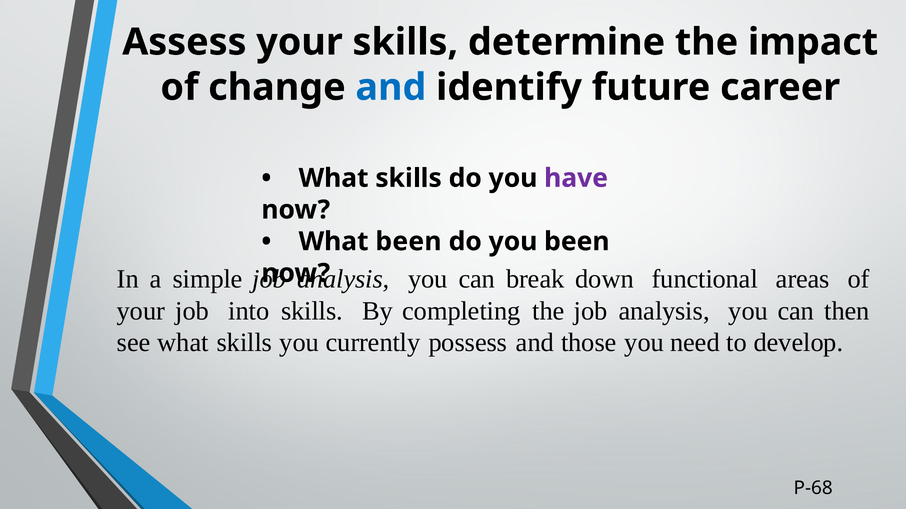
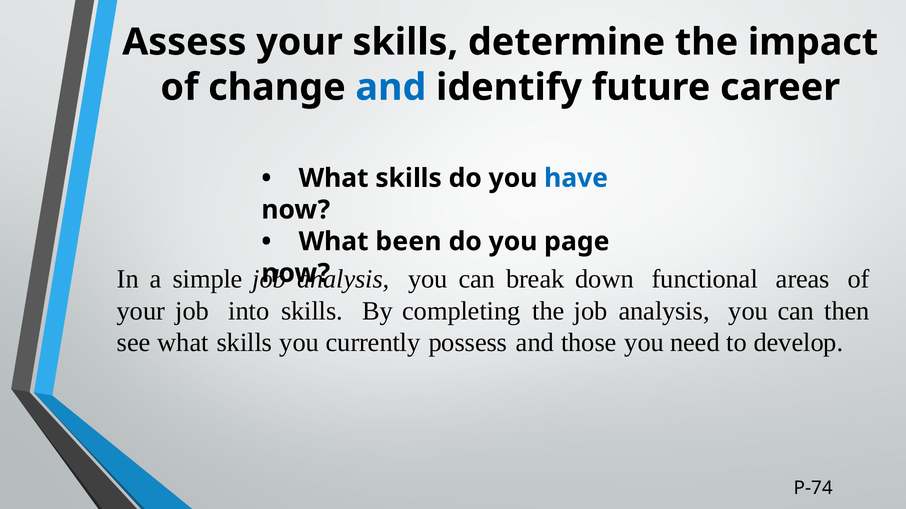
have colour: purple -> blue
you been: been -> page
P-68: P-68 -> P-74
